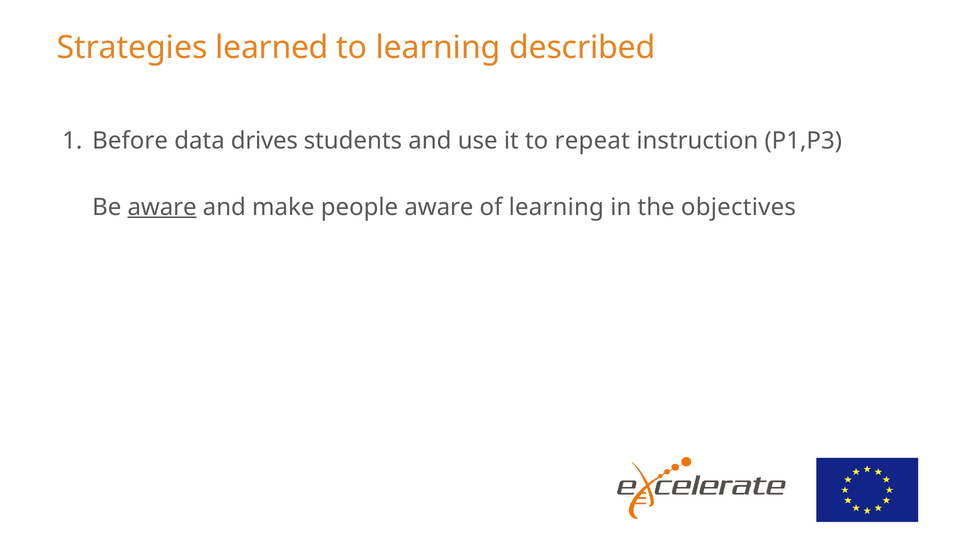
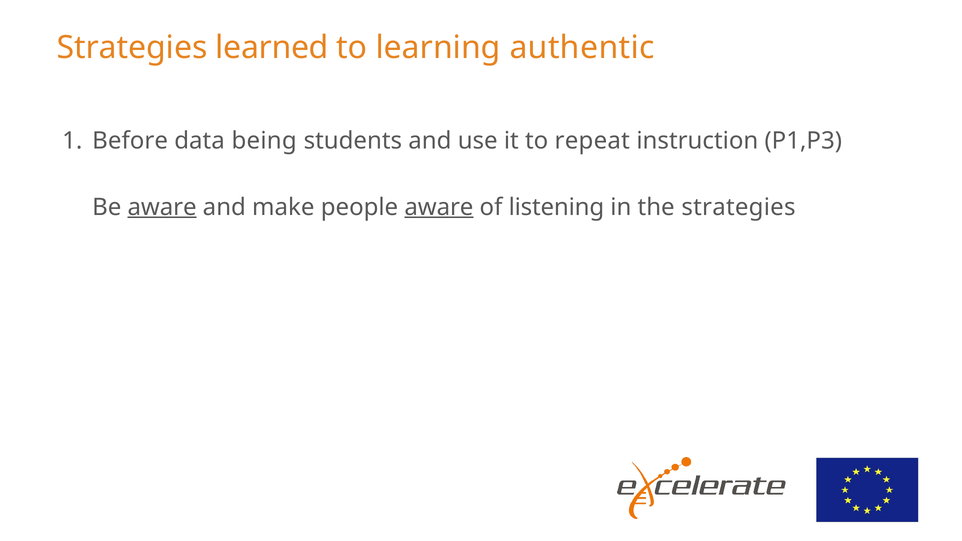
described: described -> authentic
drives: drives -> being
aware at (439, 207) underline: none -> present
of learning: learning -> listening
the objectives: objectives -> strategies
